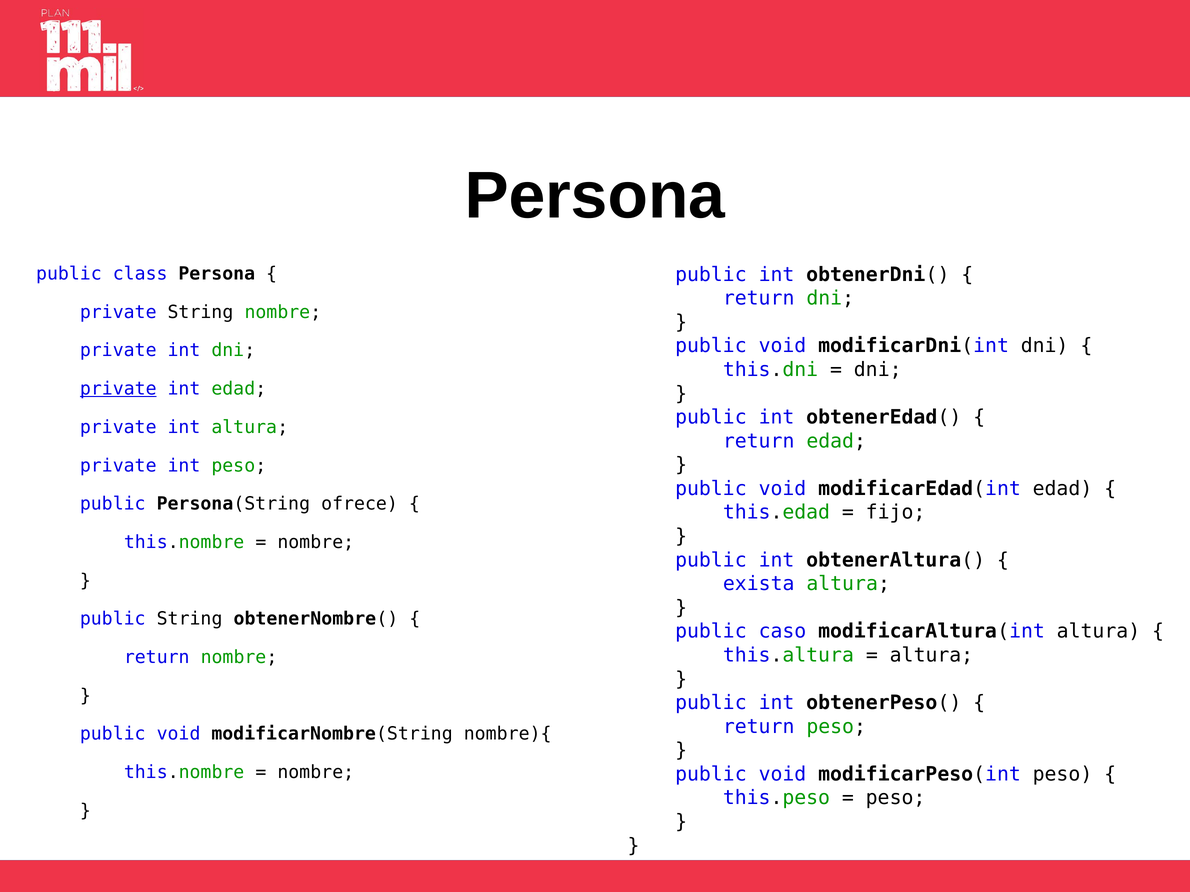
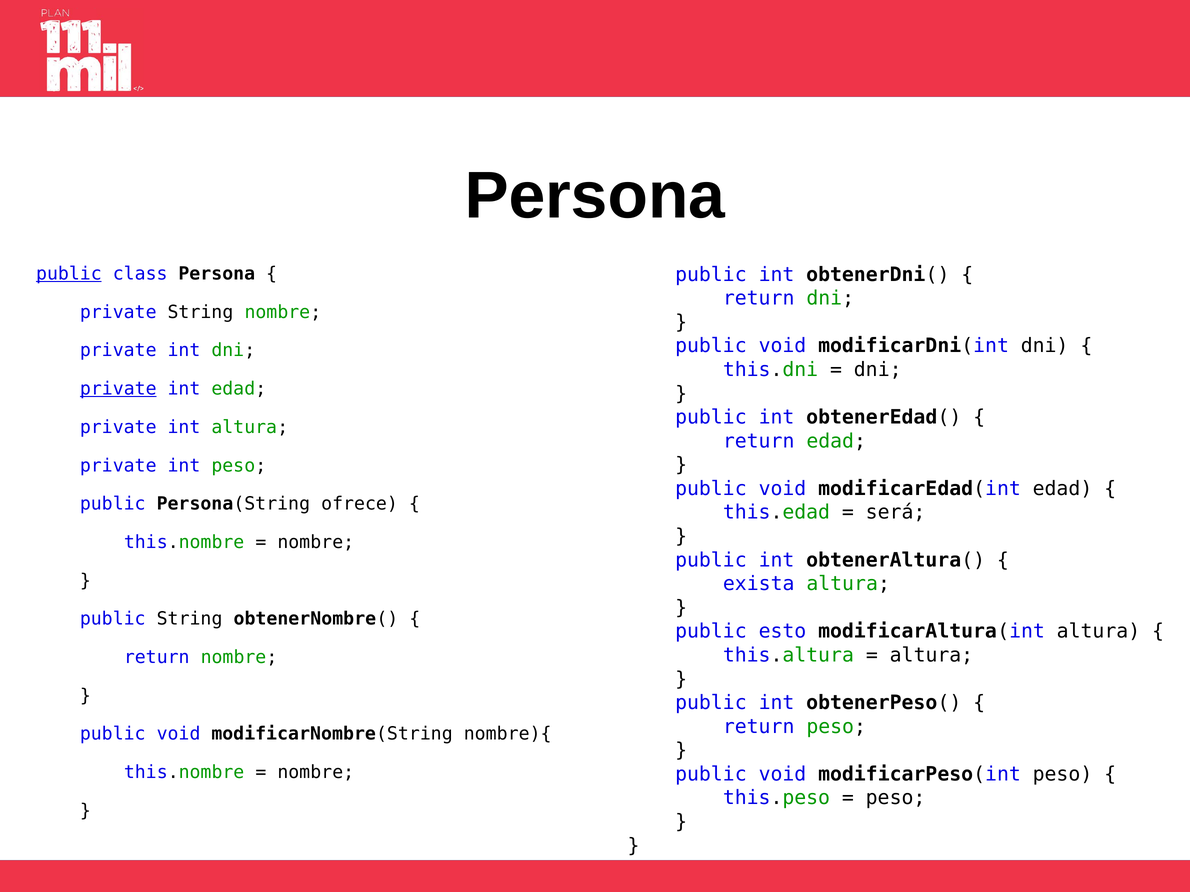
public at (69, 274) underline: none -> present
fijo: fijo -> será
caso: caso -> esto
